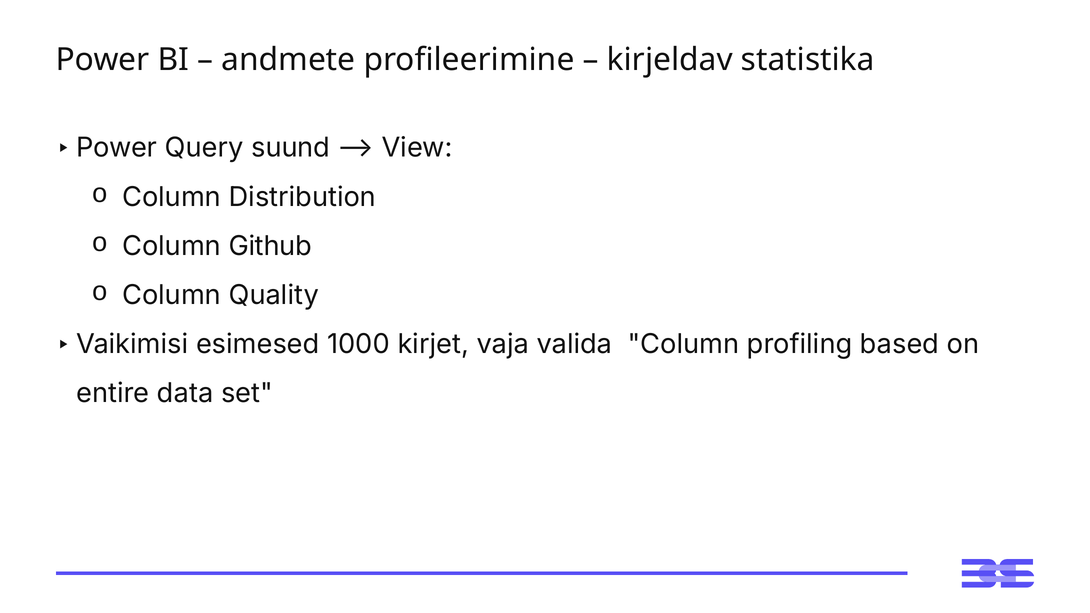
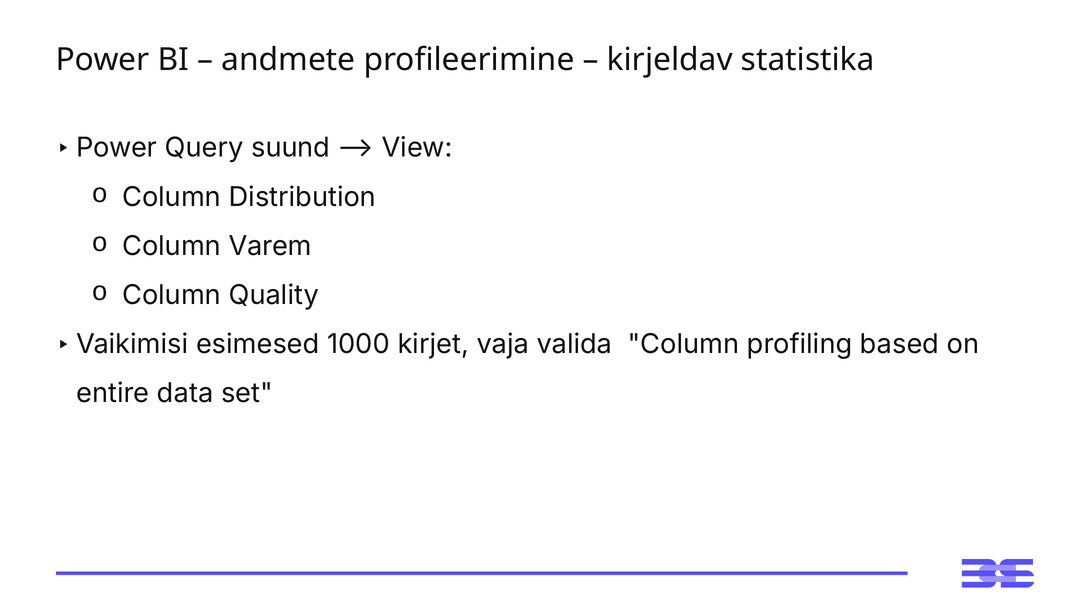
Github: Github -> Varem
